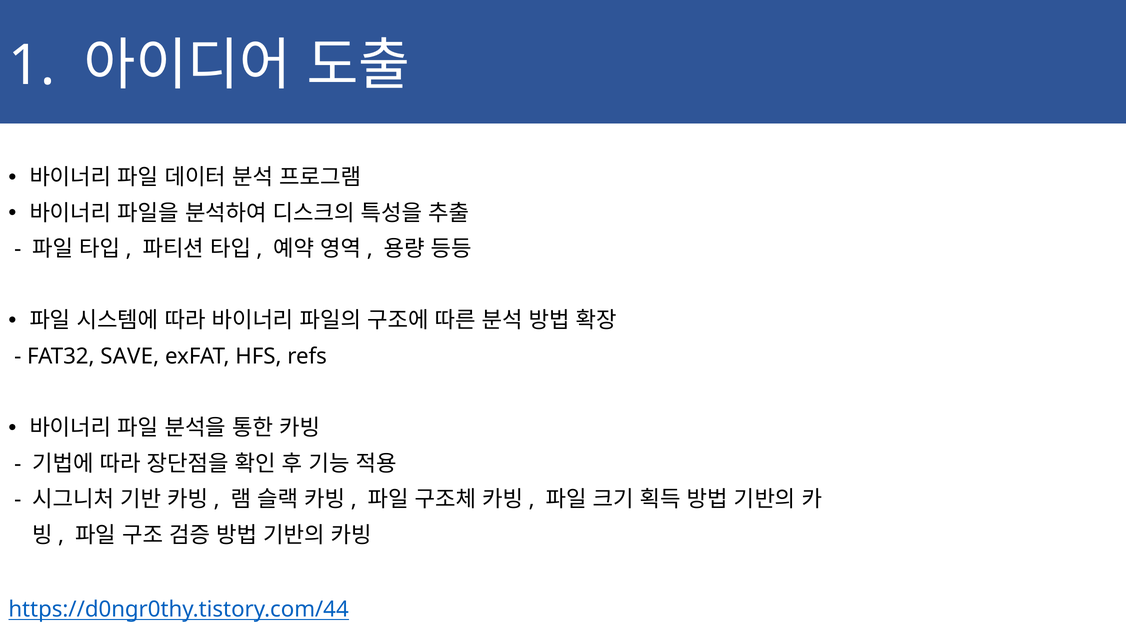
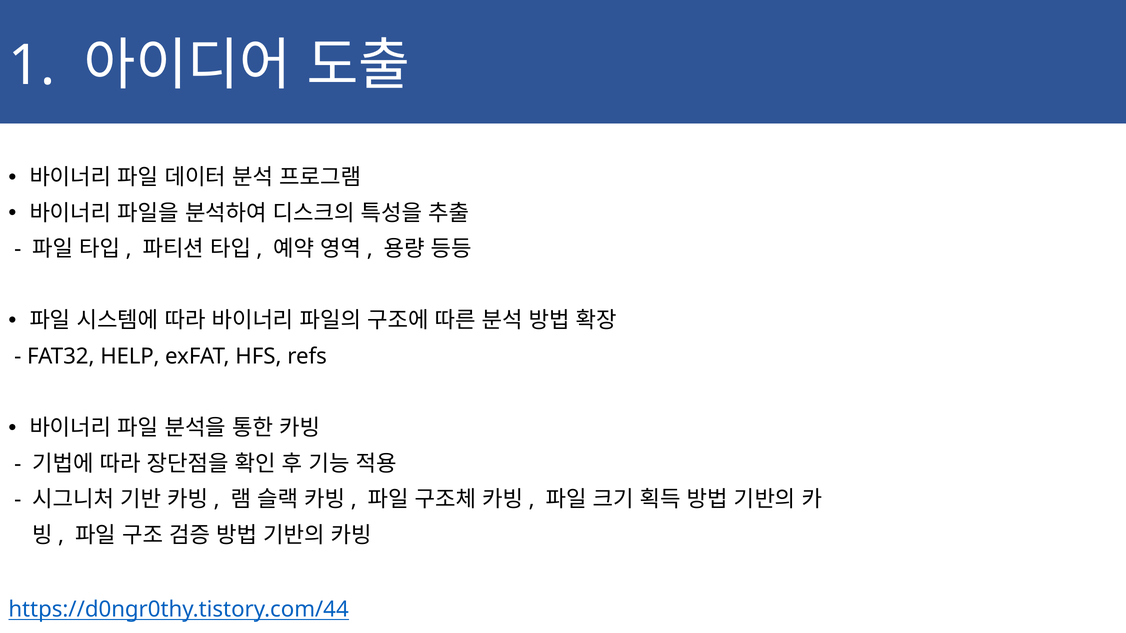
SAVE: SAVE -> HELP
